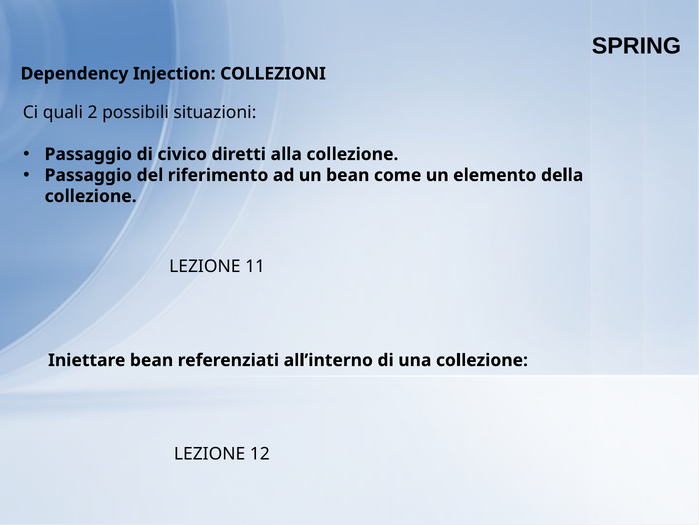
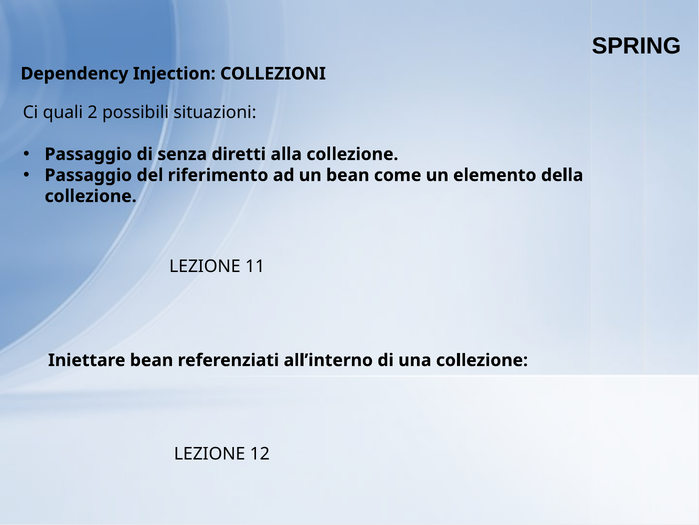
civico: civico -> senza
